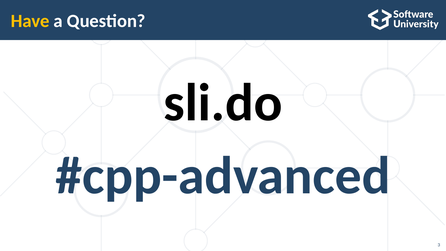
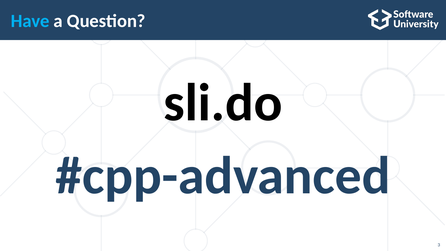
Have colour: yellow -> light blue
